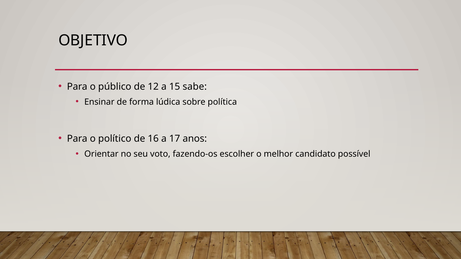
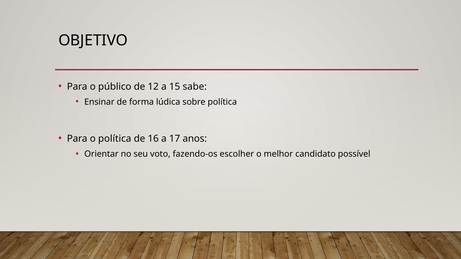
o político: político -> política
